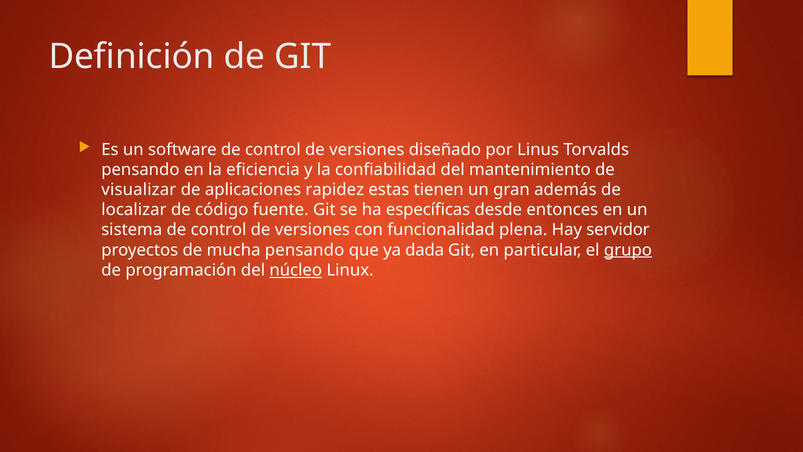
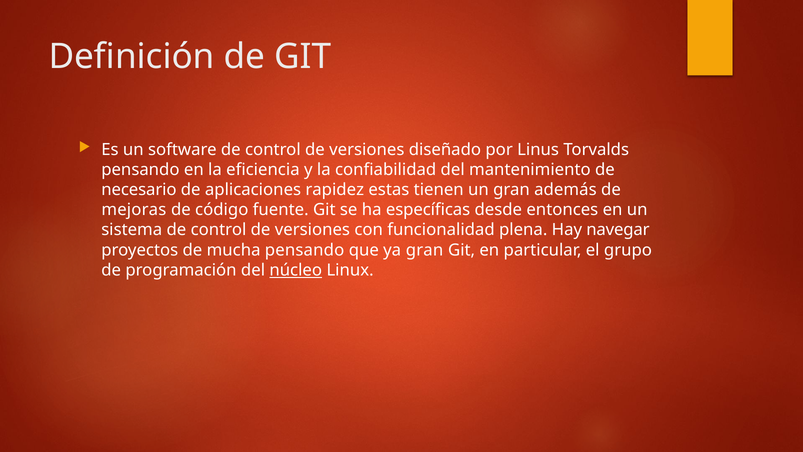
visualizar: visualizar -> necesario
localizar: localizar -> mejoras
servidor: servidor -> navegar
ya dada: dada -> gran
grupo underline: present -> none
